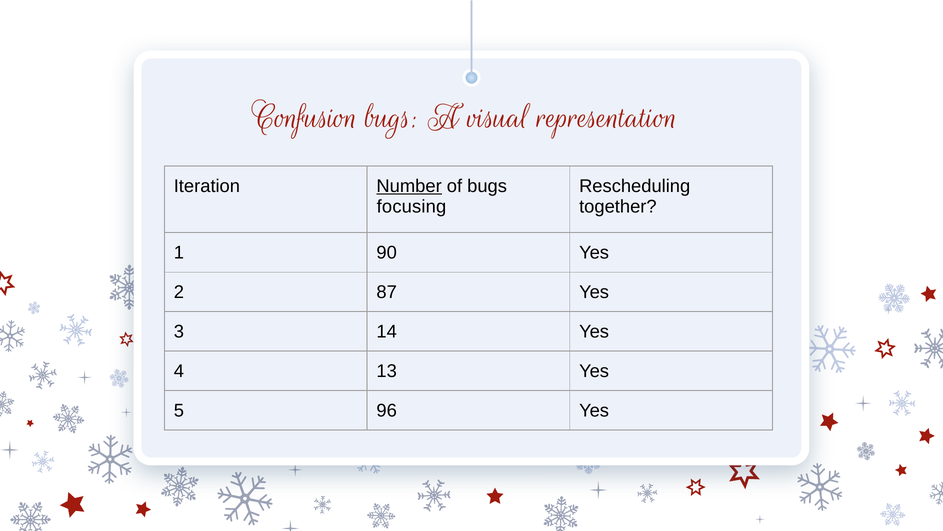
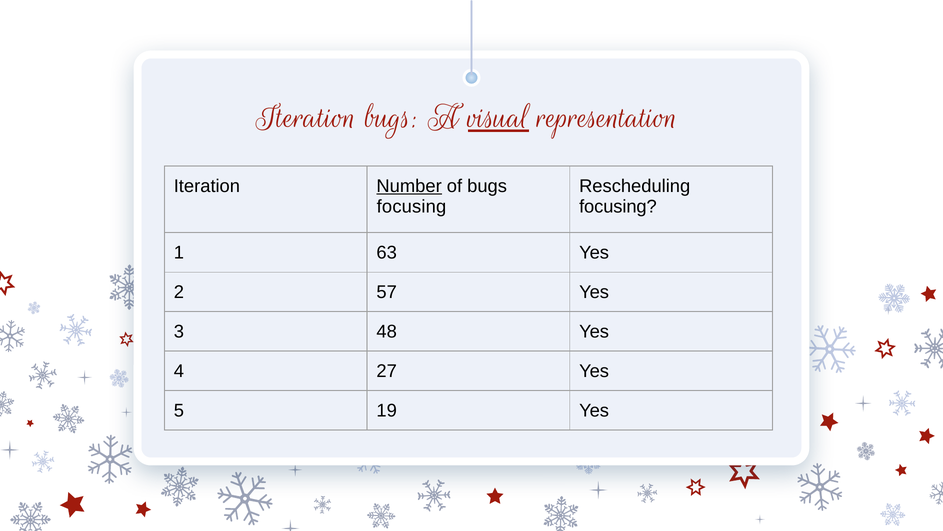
Confusion at (307, 115): Confusion -> Iteration
visual underline: none -> present
together at (618, 207): together -> focusing
90: 90 -> 63
87: 87 -> 57
14: 14 -> 48
13: 13 -> 27
96: 96 -> 19
